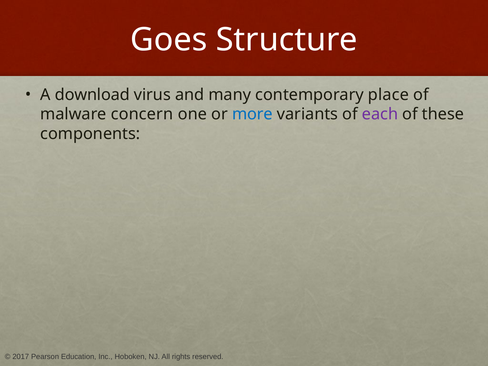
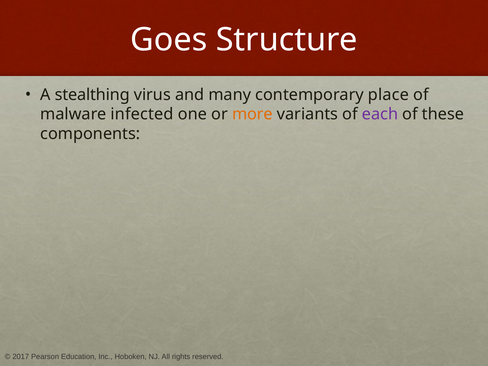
download: download -> stealthing
concern: concern -> infected
more colour: blue -> orange
